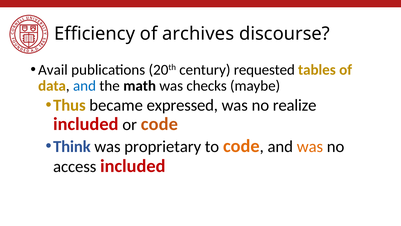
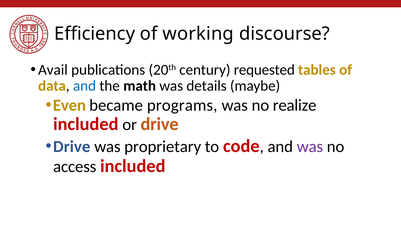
archives: archives -> working
checks: checks -> details
Thus: Thus -> Even
expressed: expressed -> programs
or code: code -> drive
Think at (72, 147): Think -> Drive
code at (241, 146) colour: orange -> red
was at (310, 147) colour: orange -> purple
